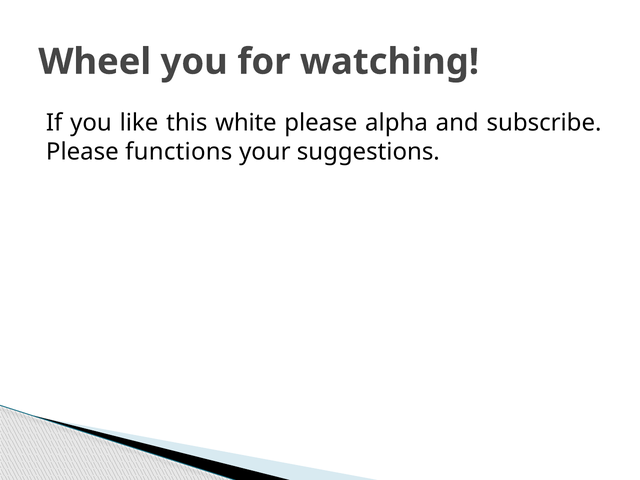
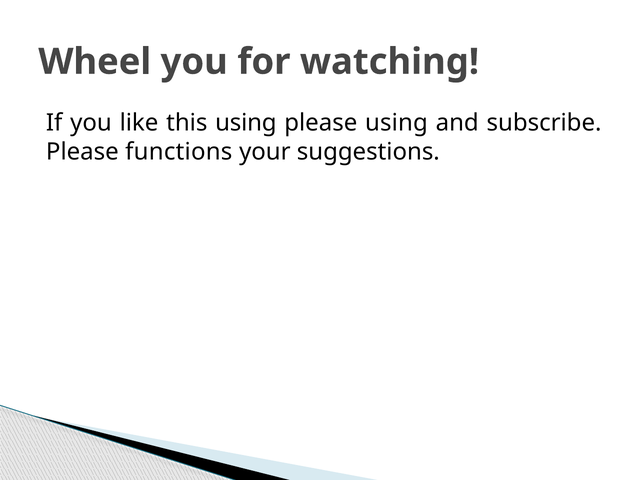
this white: white -> using
please alpha: alpha -> using
